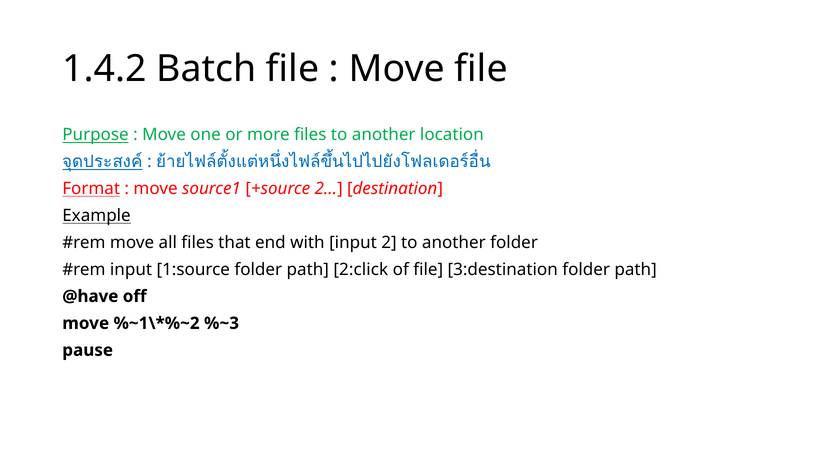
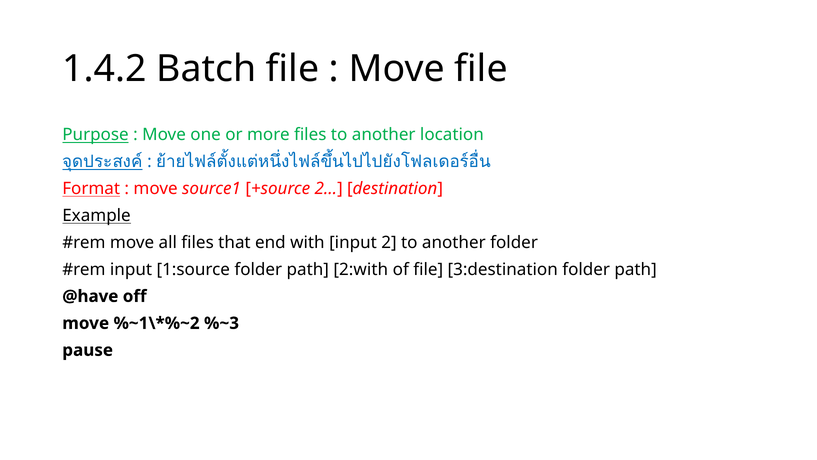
2:click: 2:click -> 2:with
